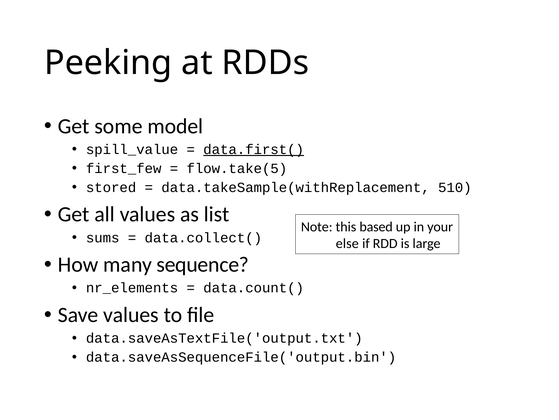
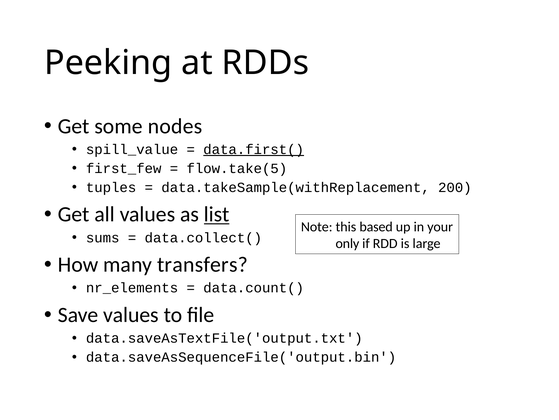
model: model -> nodes
stored: stored -> tuples
510: 510 -> 200
list underline: none -> present
else: else -> only
sequence: sequence -> transfers
